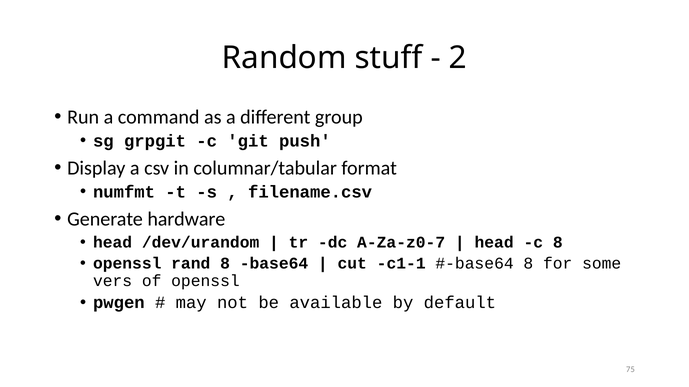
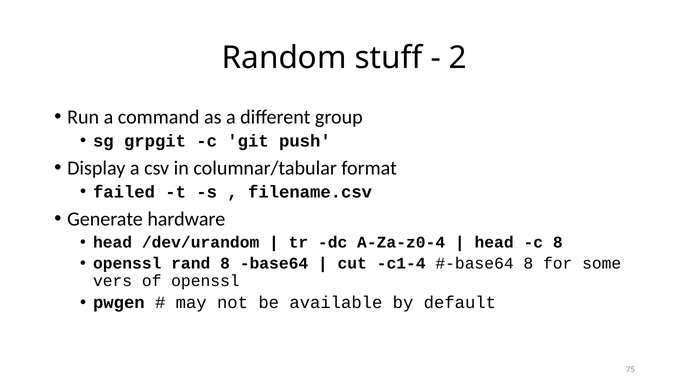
numfmt: numfmt -> failed
A-Za-z0-7: A-Za-z0-7 -> A-Za-z0-4
c1-1: c1-1 -> c1-4
